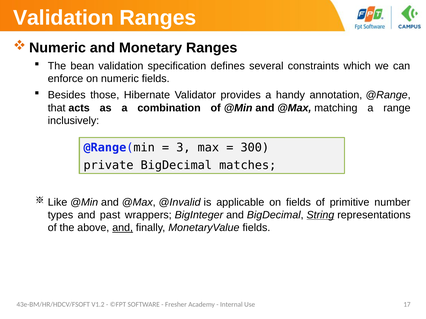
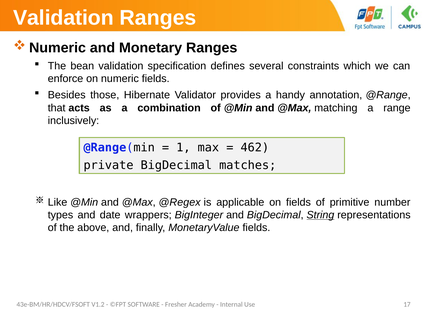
3: 3 -> 1
300: 300 -> 462
@Invalid: @Invalid -> @Regex
past: past -> date
and at (123, 228) underline: present -> none
